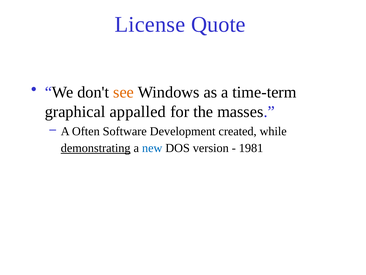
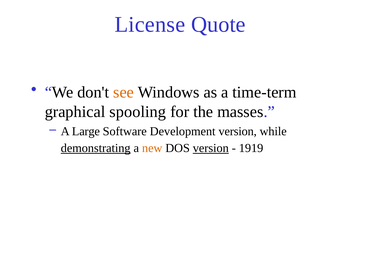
appalled: appalled -> spooling
Often: Often -> Large
Development created: created -> version
new colour: blue -> orange
version at (211, 148) underline: none -> present
1981: 1981 -> 1919
